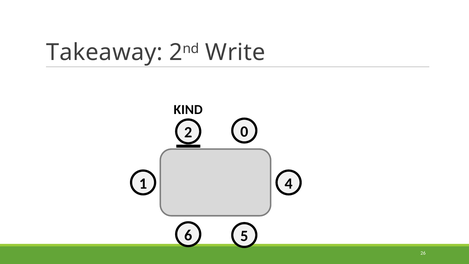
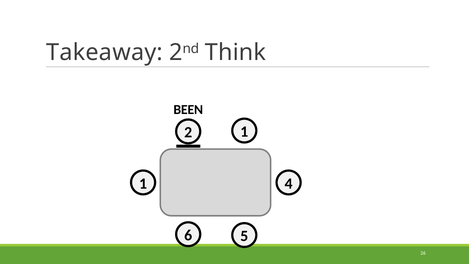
Write: Write -> Think
KIND: KIND -> BEEN
2 0: 0 -> 1
